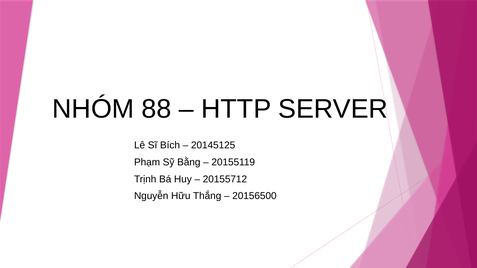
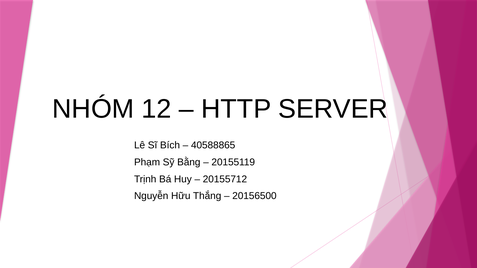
88: 88 -> 12
20145125: 20145125 -> 40588865
